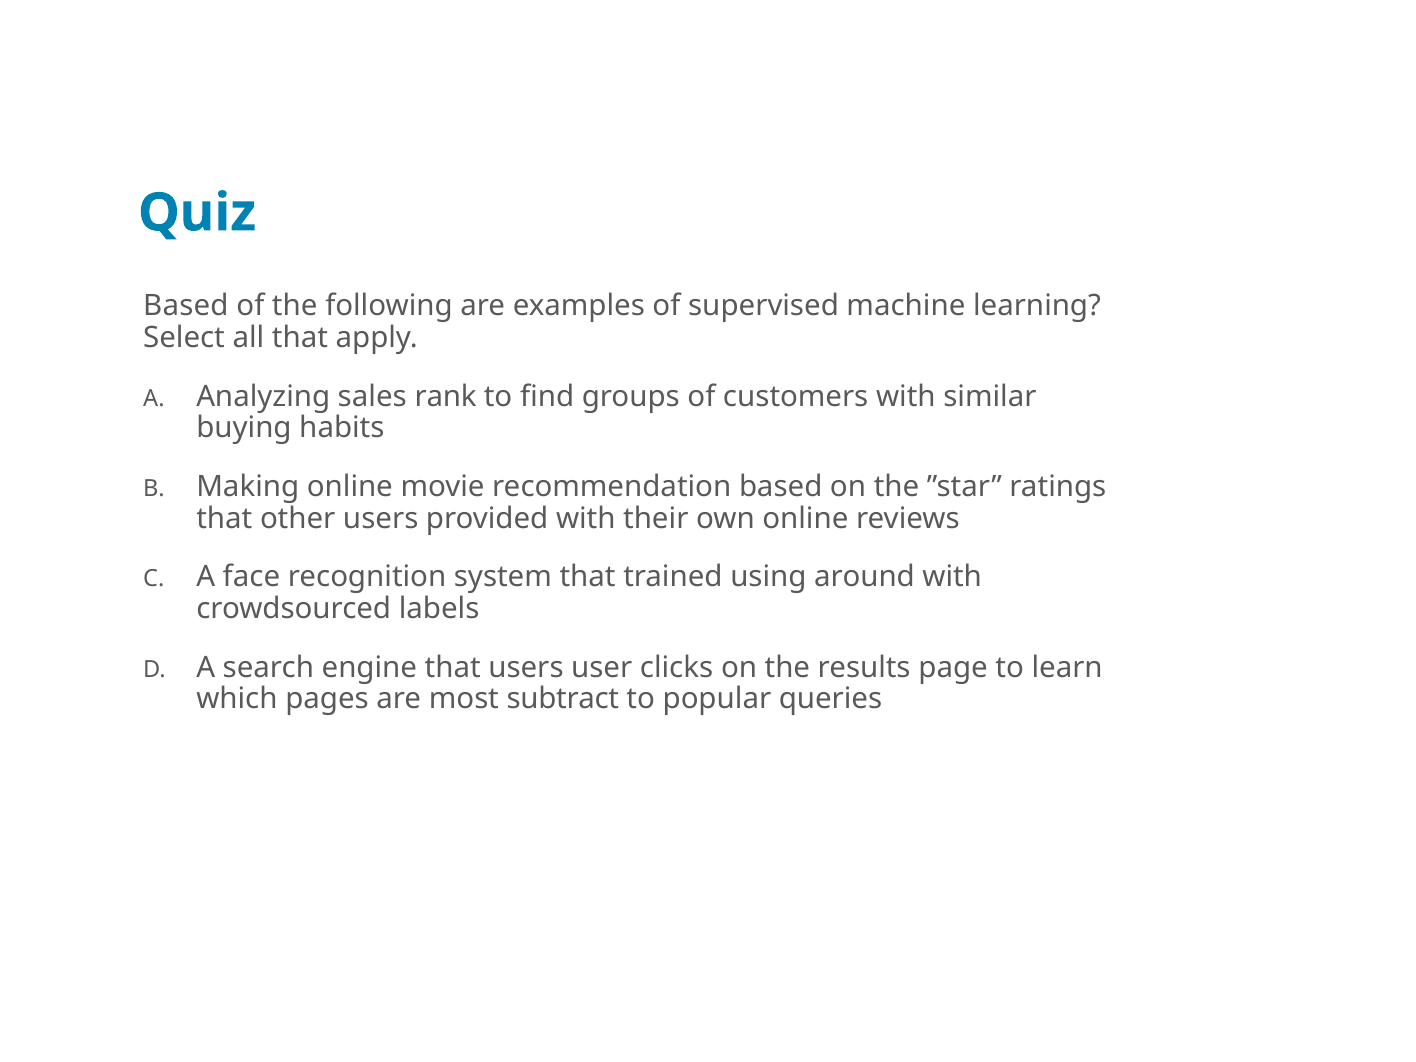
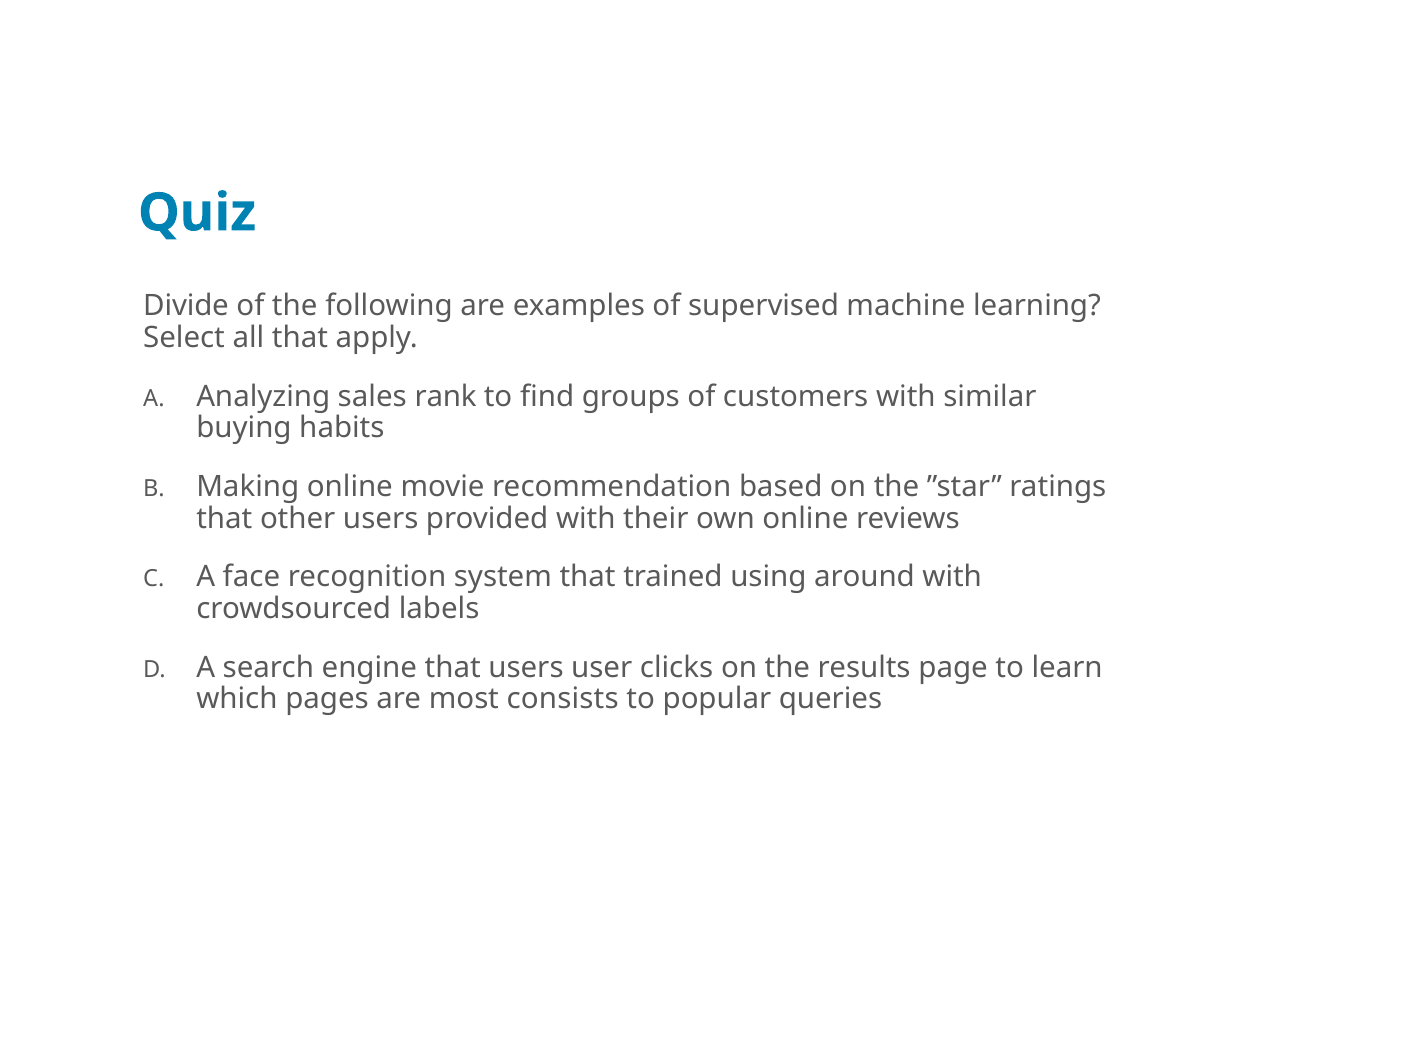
Based at (186, 306): Based -> Divide
subtract: subtract -> consists
